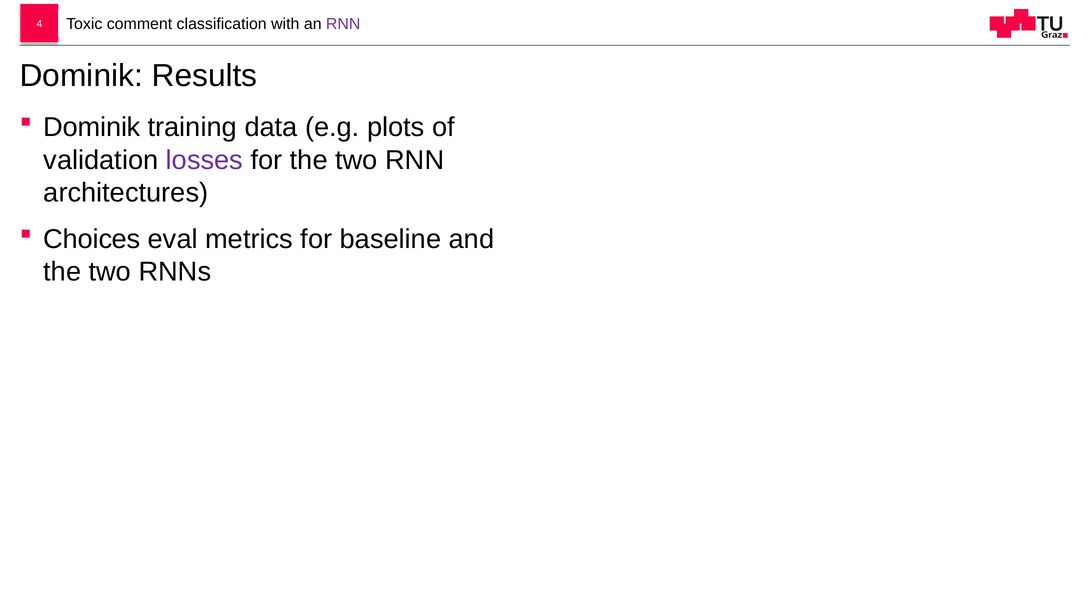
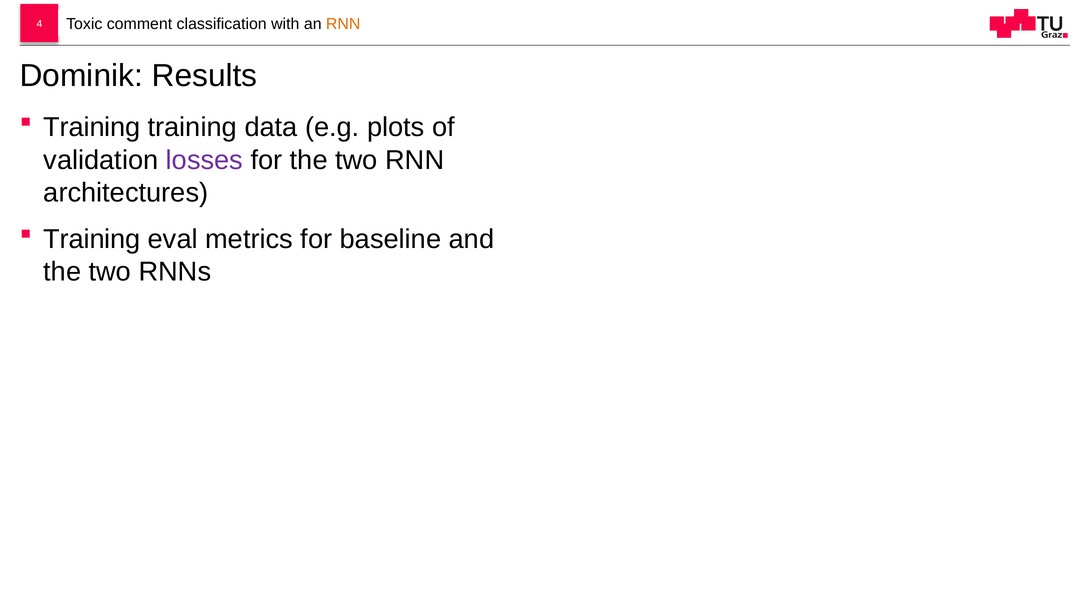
RNN at (343, 24) colour: purple -> orange
Dominik at (92, 127): Dominik -> Training
Choices at (92, 239): Choices -> Training
